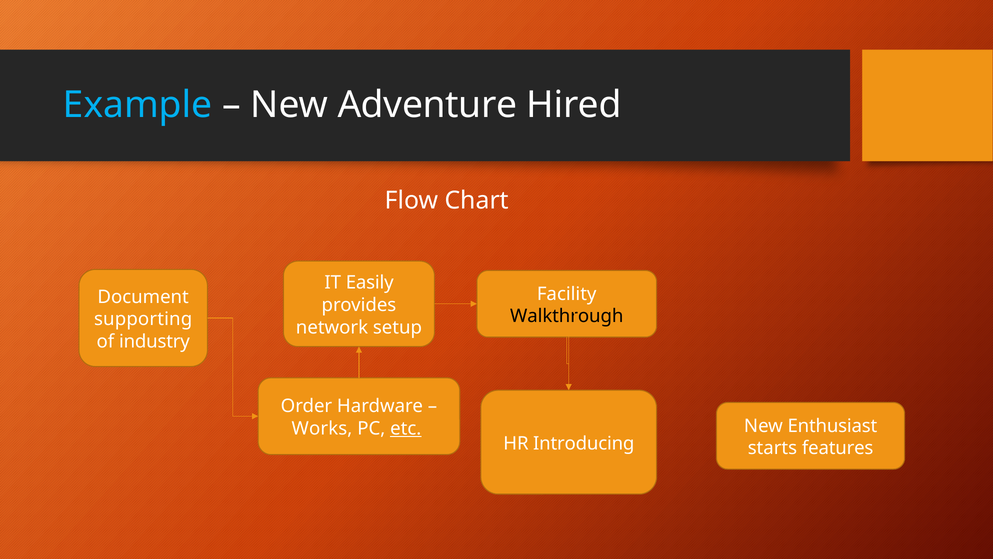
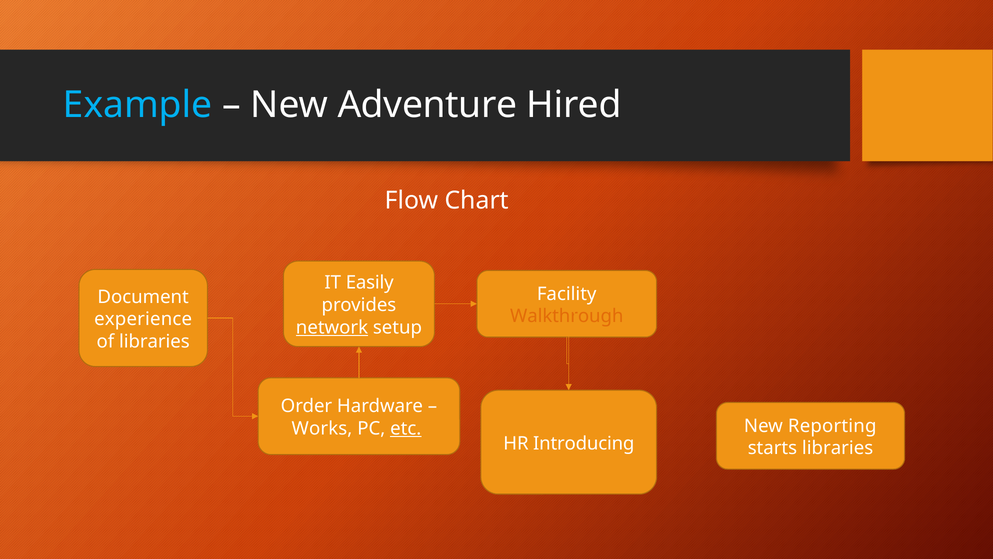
Walkthrough colour: black -> orange
supporting: supporting -> experience
network underline: none -> present
of industry: industry -> libraries
Enthusiast: Enthusiast -> Reporting
starts features: features -> libraries
